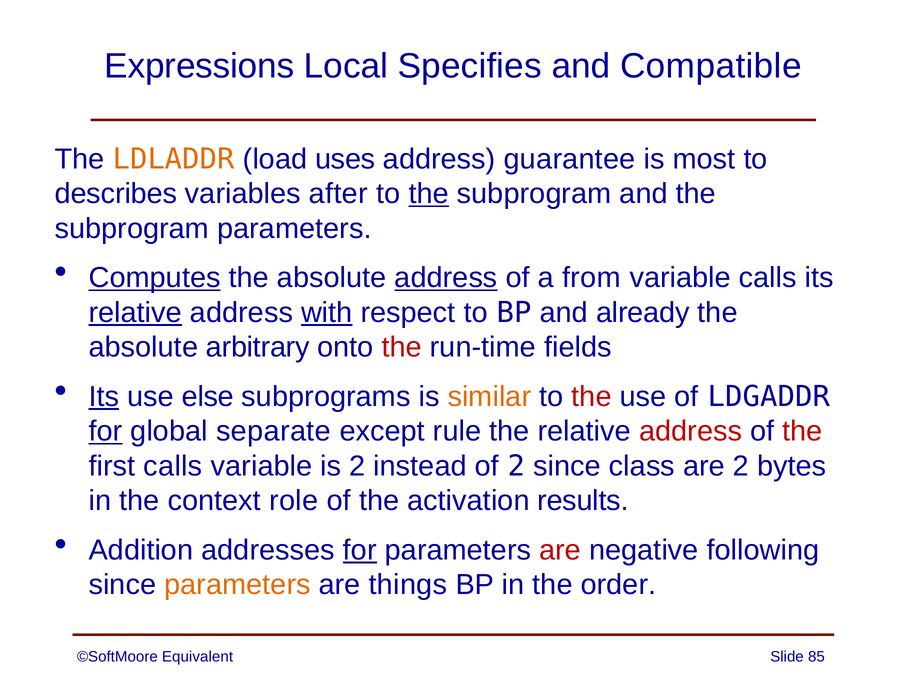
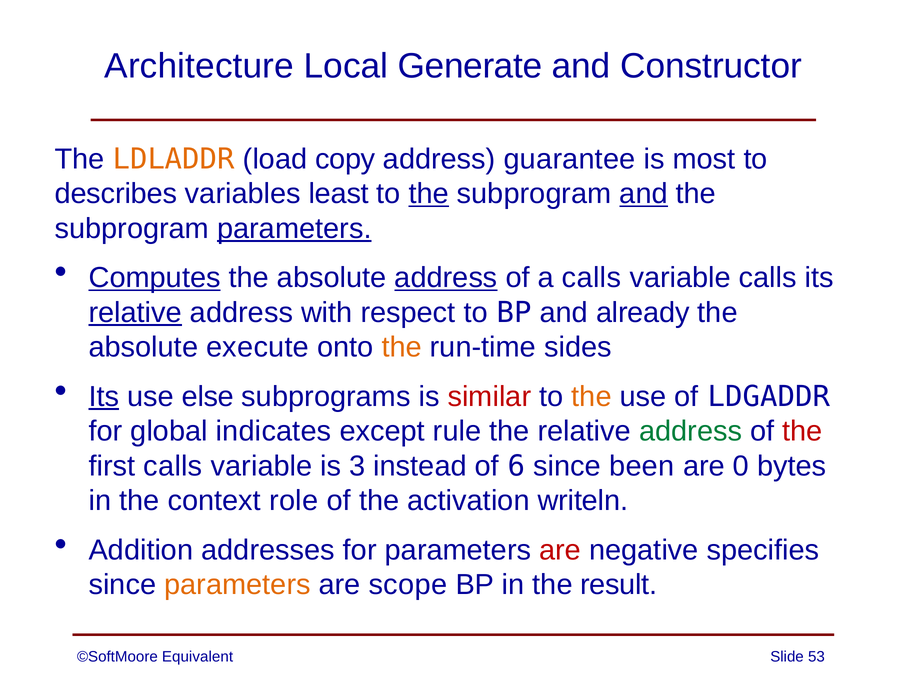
Expressions: Expressions -> Architecture
Specifies: Specifies -> Generate
Compatible: Compatible -> Constructor
uses: uses -> copy
after: after -> least
and at (644, 194) underline: none -> present
parameters at (294, 229) underline: none -> present
a from: from -> calls
with underline: present -> none
arbitrary: arbitrary -> execute
the at (402, 347) colour: red -> orange
fields: fields -> sides
similar colour: orange -> red
the at (592, 397) colour: red -> orange
for at (106, 431) underline: present -> none
separate: separate -> indicates
address at (691, 431) colour: red -> green
is 2: 2 -> 3
of 2: 2 -> 6
class: class -> been
are 2: 2 -> 0
results: results -> writeln
for at (360, 550) underline: present -> none
following: following -> specifies
things: things -> scope
order: order -> result
85: 85 -> 53
